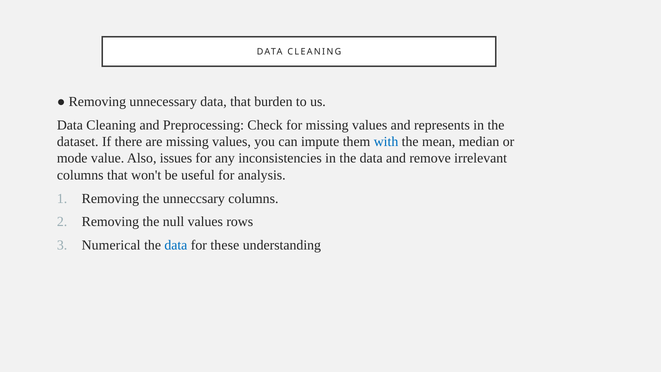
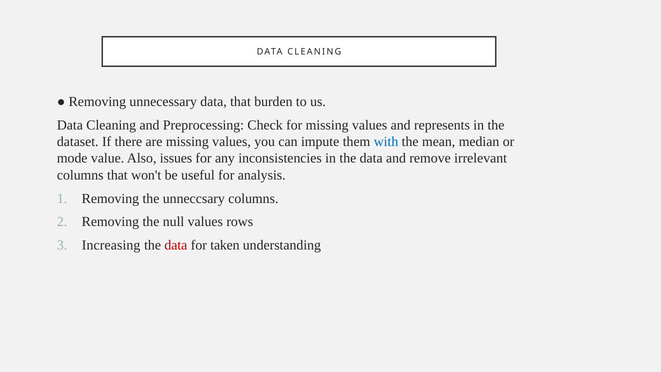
Numerical: Numerical -> Increasing
data at (176, 245) colour: blue -> red
these: these -> taken
